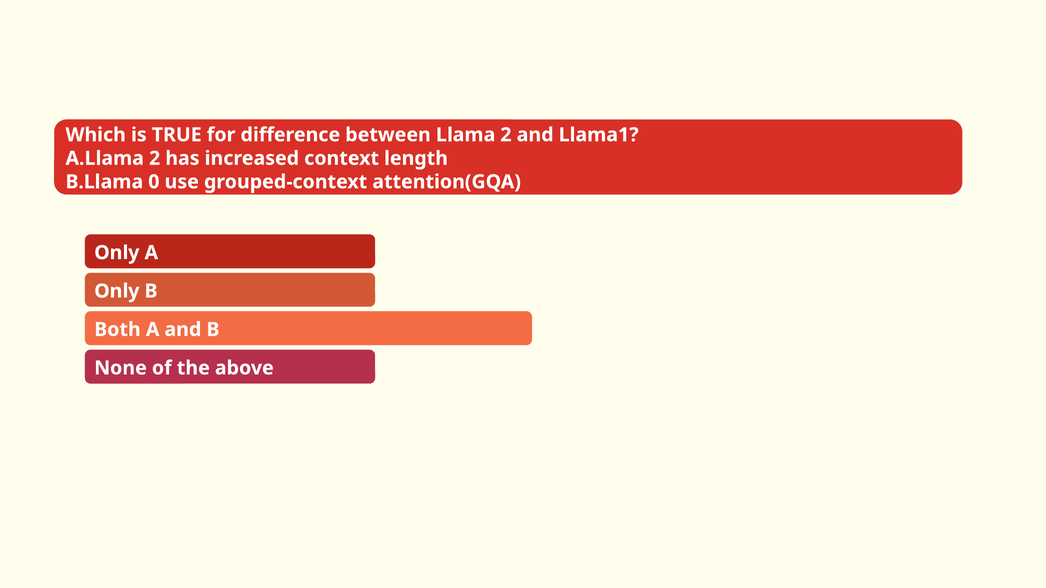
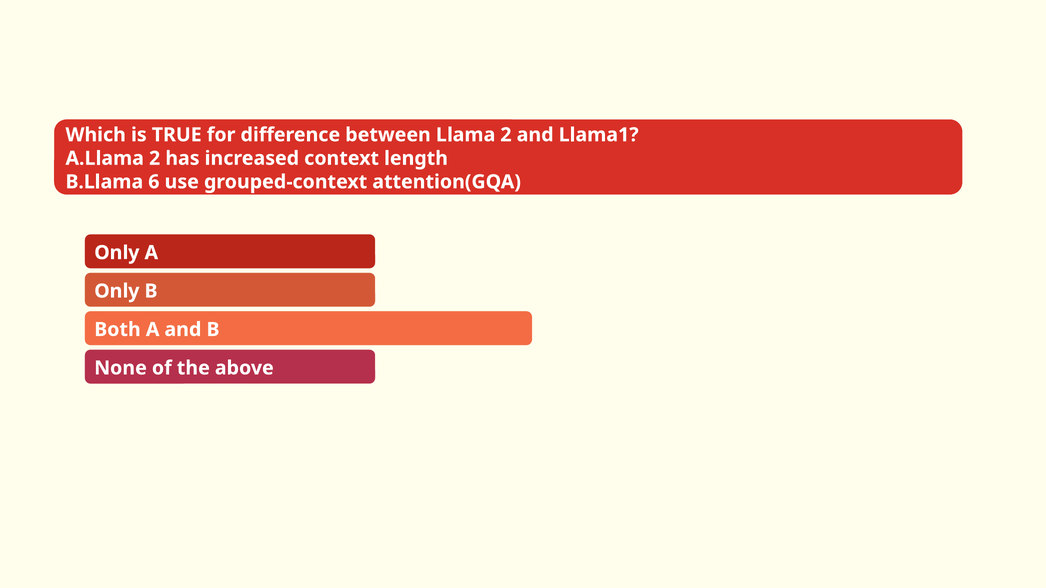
0: 0 -> 6
